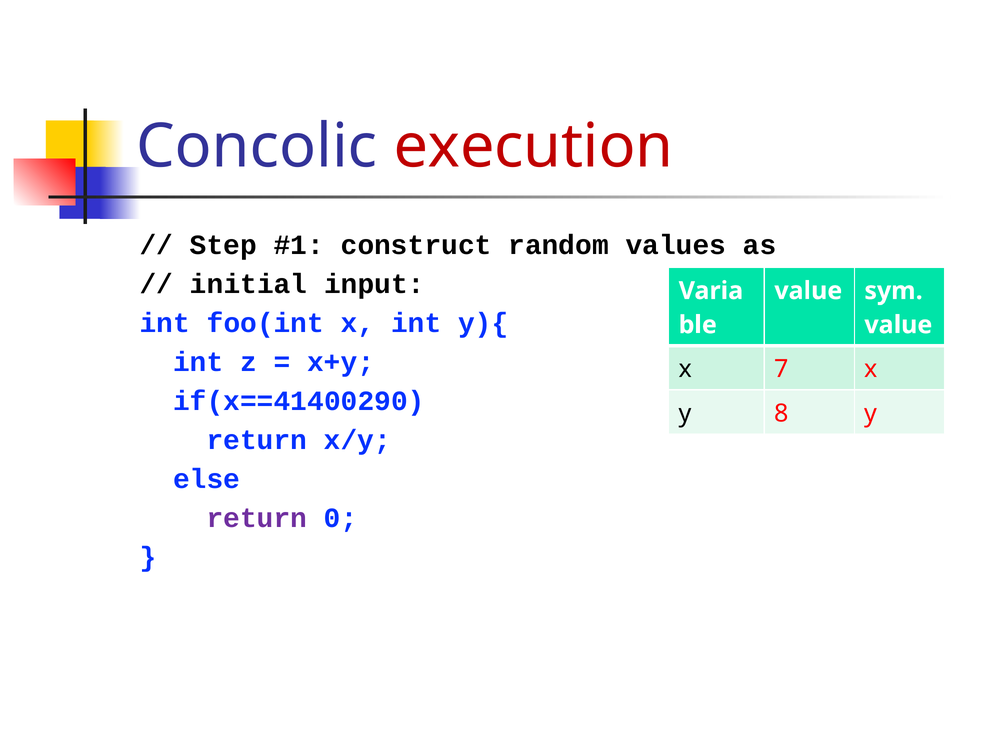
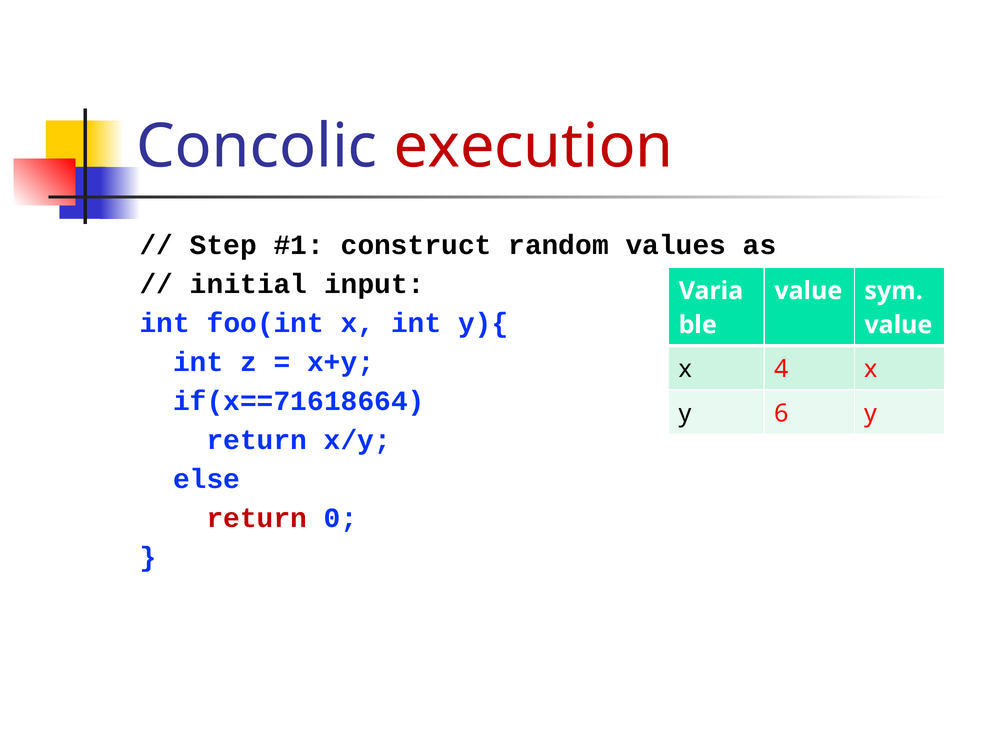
7: 7 -> 4
if(x==41400290: if(x==41400290 -> if(x==71618664
8: 8 -> 6
return at (257, 518) colour: purple -> red
